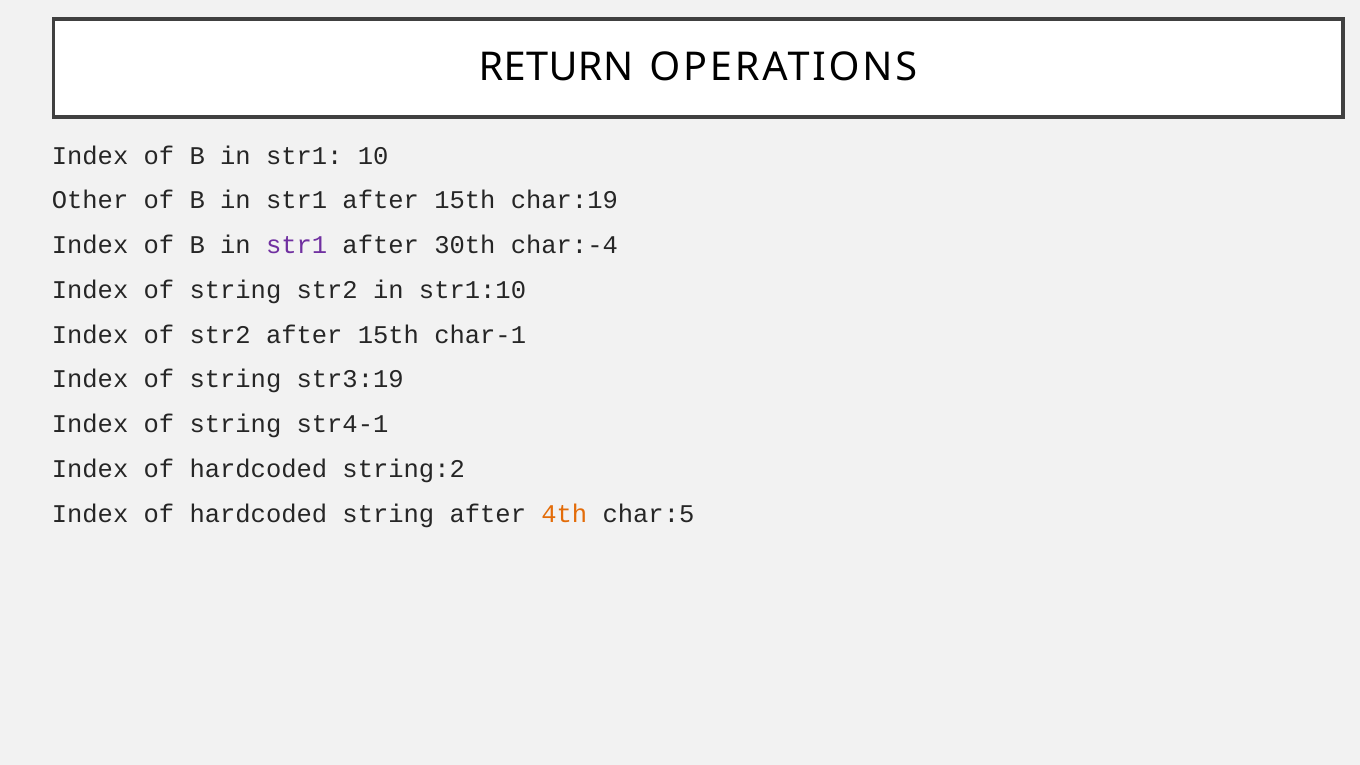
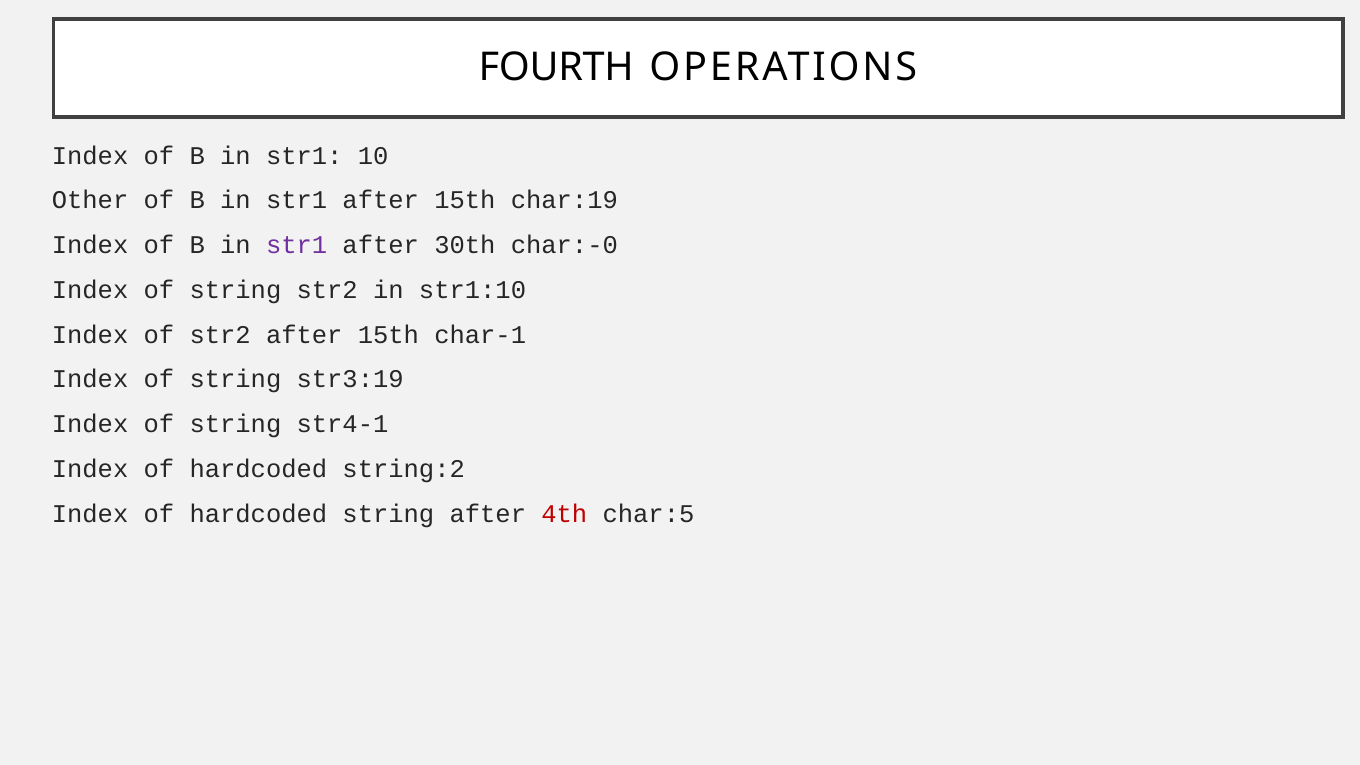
RETURN: RETURN -> FOURTH
char:-4: char:-4 -> char:-0
4th colour: orange -> red
